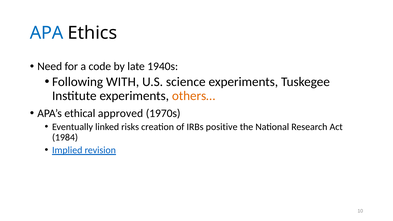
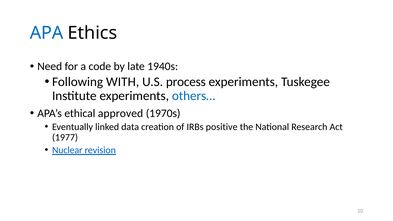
science: science -> process
others… colour: orange -> blue
risks: risks -> data
1984: 1984 -> 1977
Implied: Implied -> Nuclear
